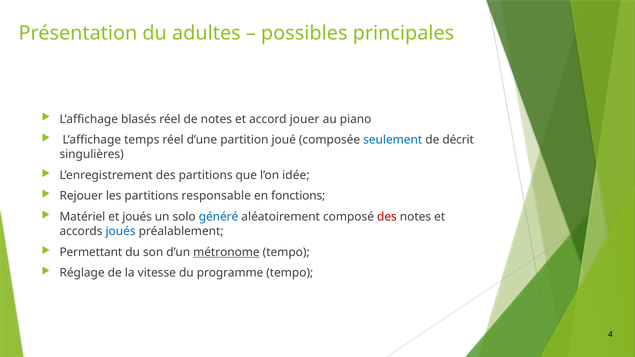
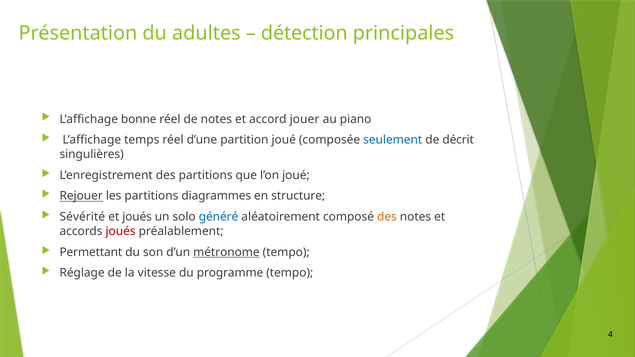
possibles: possibles -> détection
blasés: blasés -> bonne
l’on idée: idée -> joué
Rejouer underline: none -> present
responsable: responsable -> diagrammes
fonctions: fonctions -> structure
Matériel: Matériel -> Sévérité
des at (387, 217) colour: red -> orange
joués at (121, 231) colour: blue -> red
